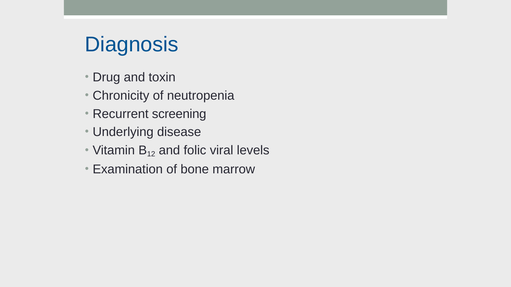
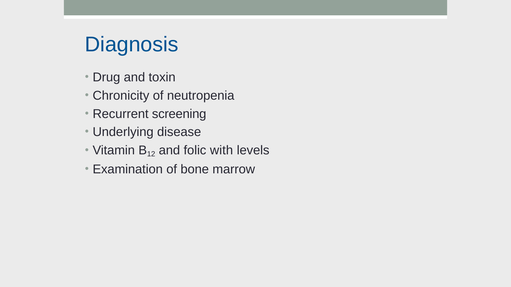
viral: viral -> with
